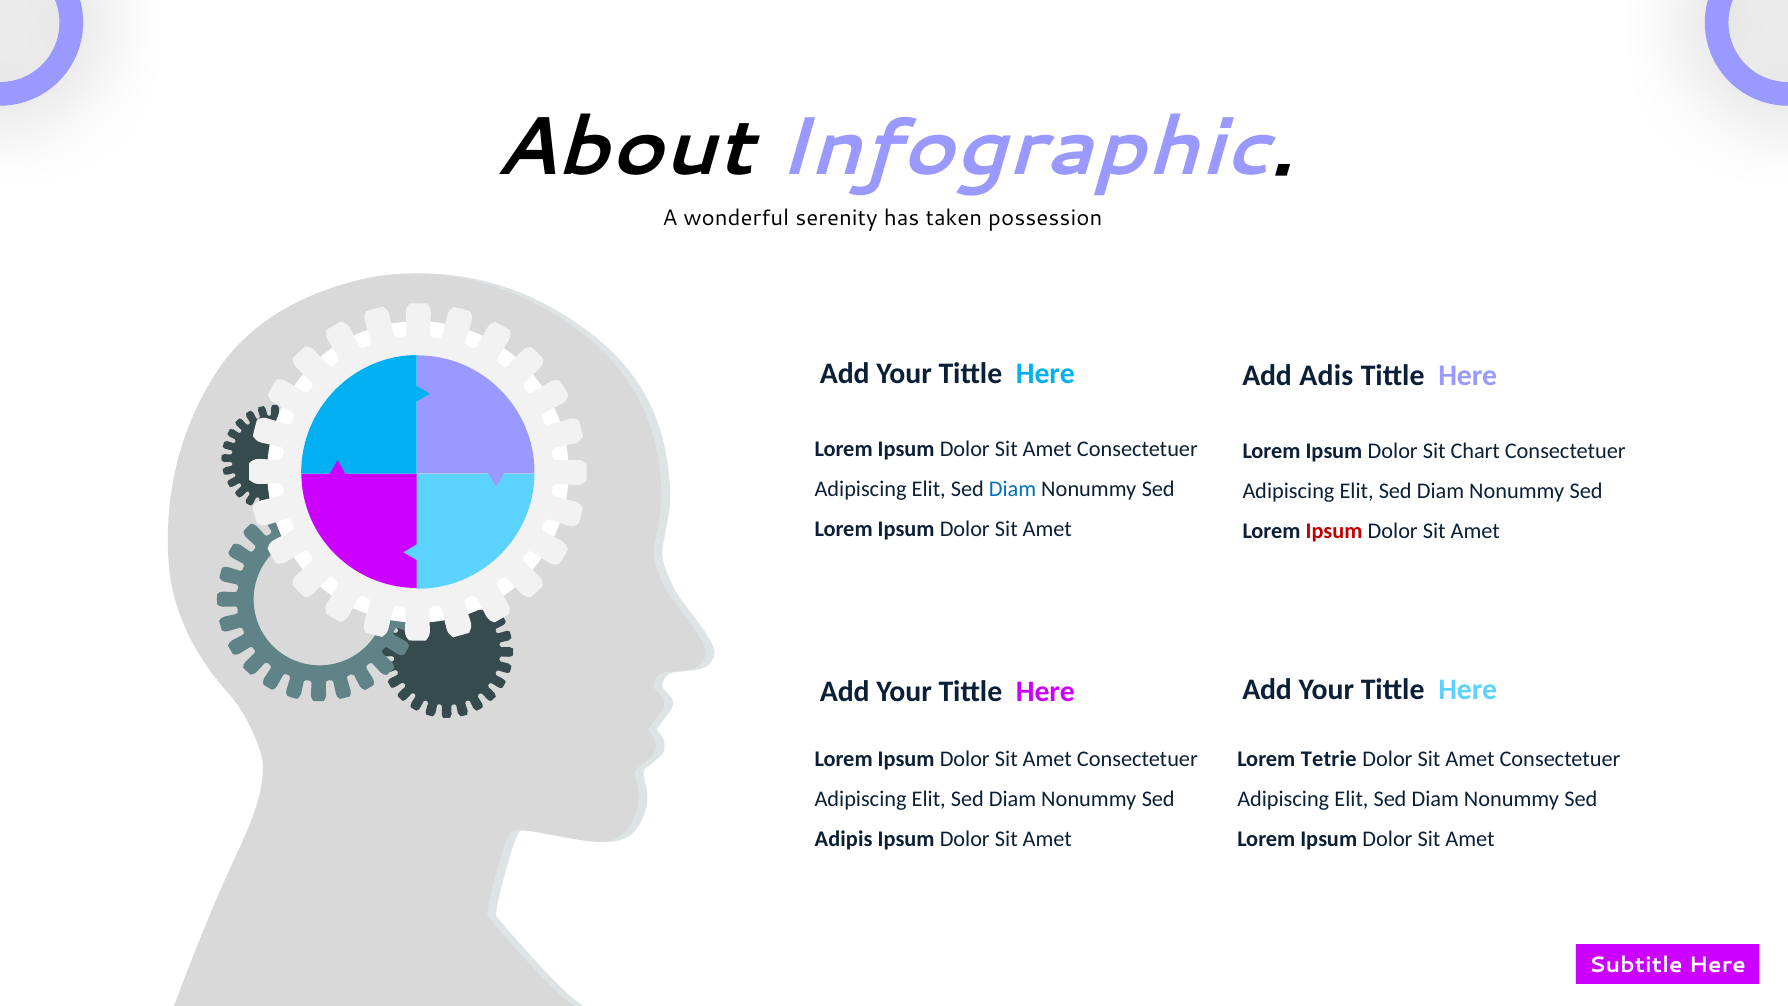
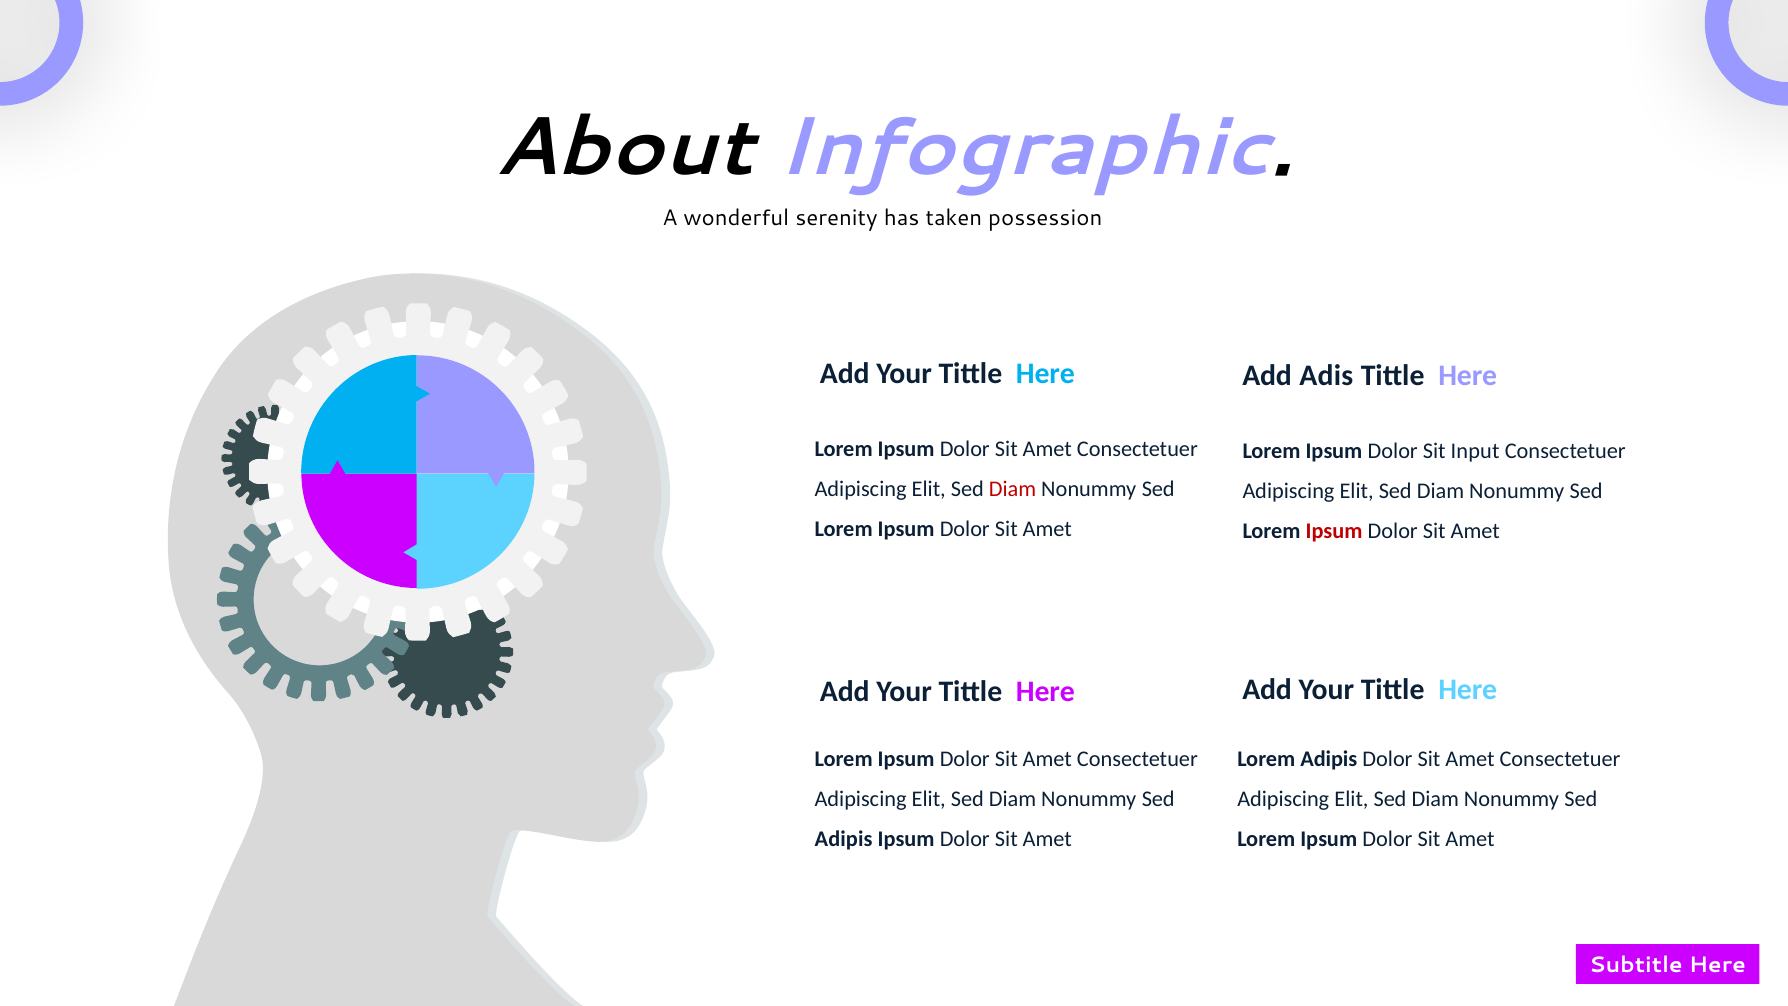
Chart: Chart -> Input
Diam at (1013, 489) colour: blue -> red
Lorem Tetrie: Tetrie -> Adipis
